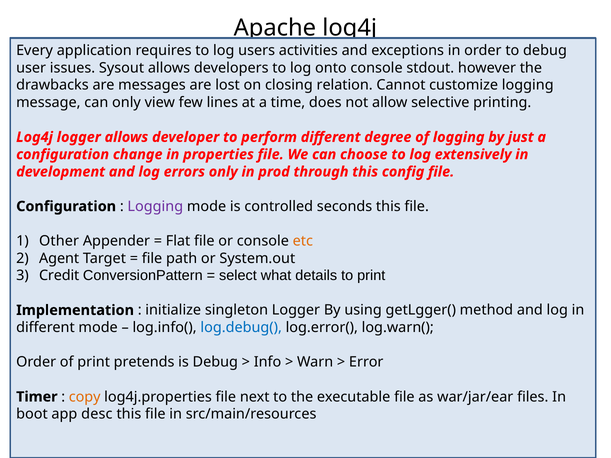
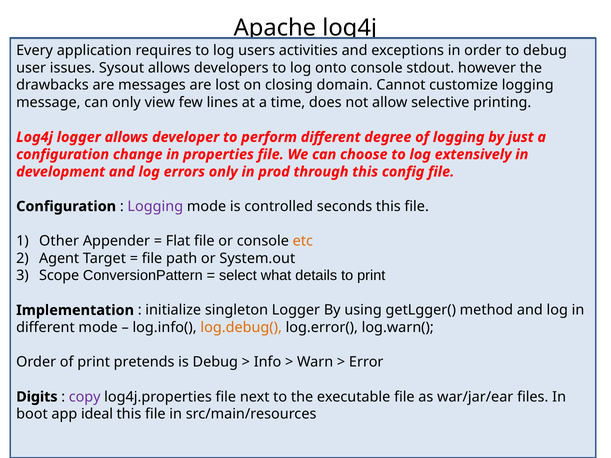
relation: relation -> domain
Credit: Credit -> Scope
log.debug( colour: blue -> orange
Timer: Timer -> Digits
copy colour: orange -> purple
desc: desc -> ideal
